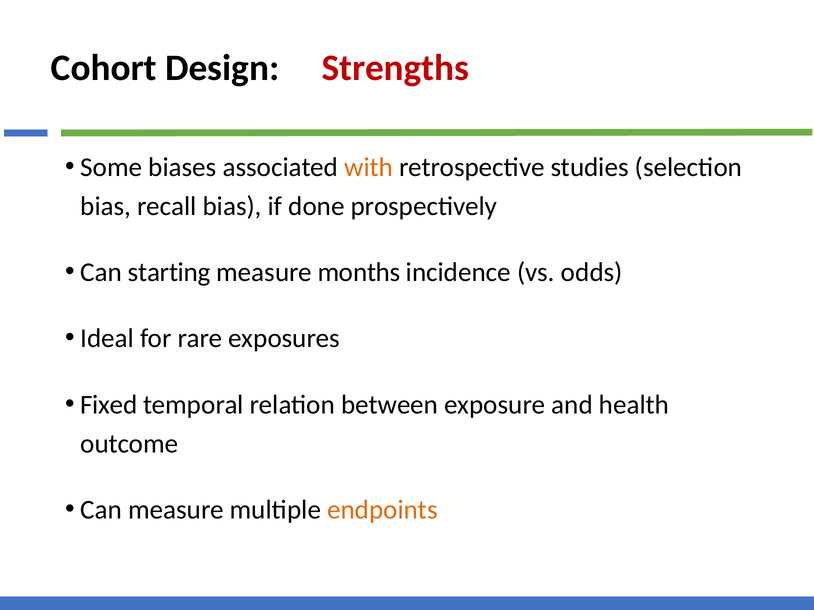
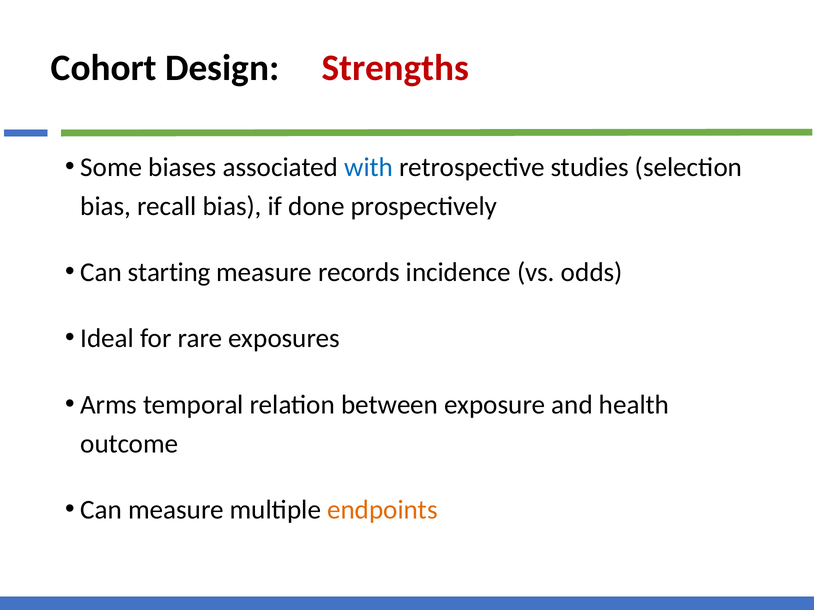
with colour: orange -> blue
months: months -> records
Fixed: Fixed -> Arms
